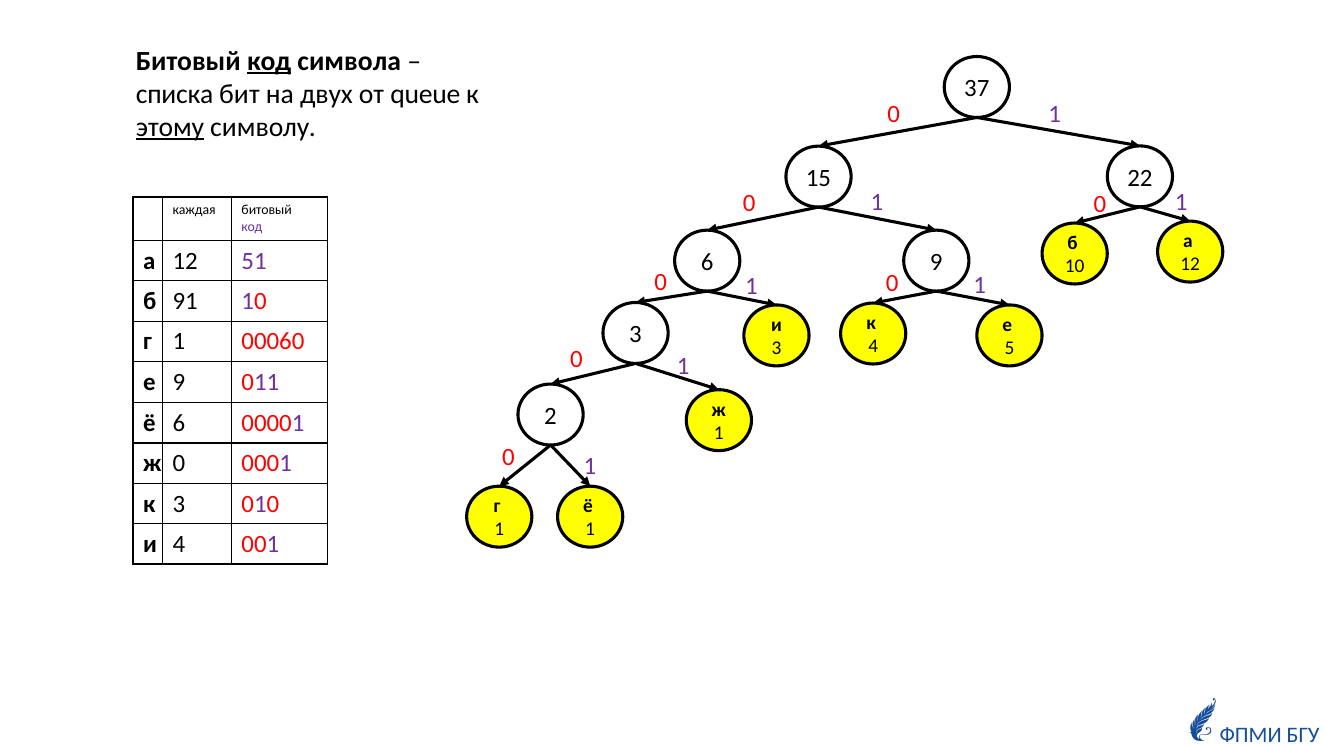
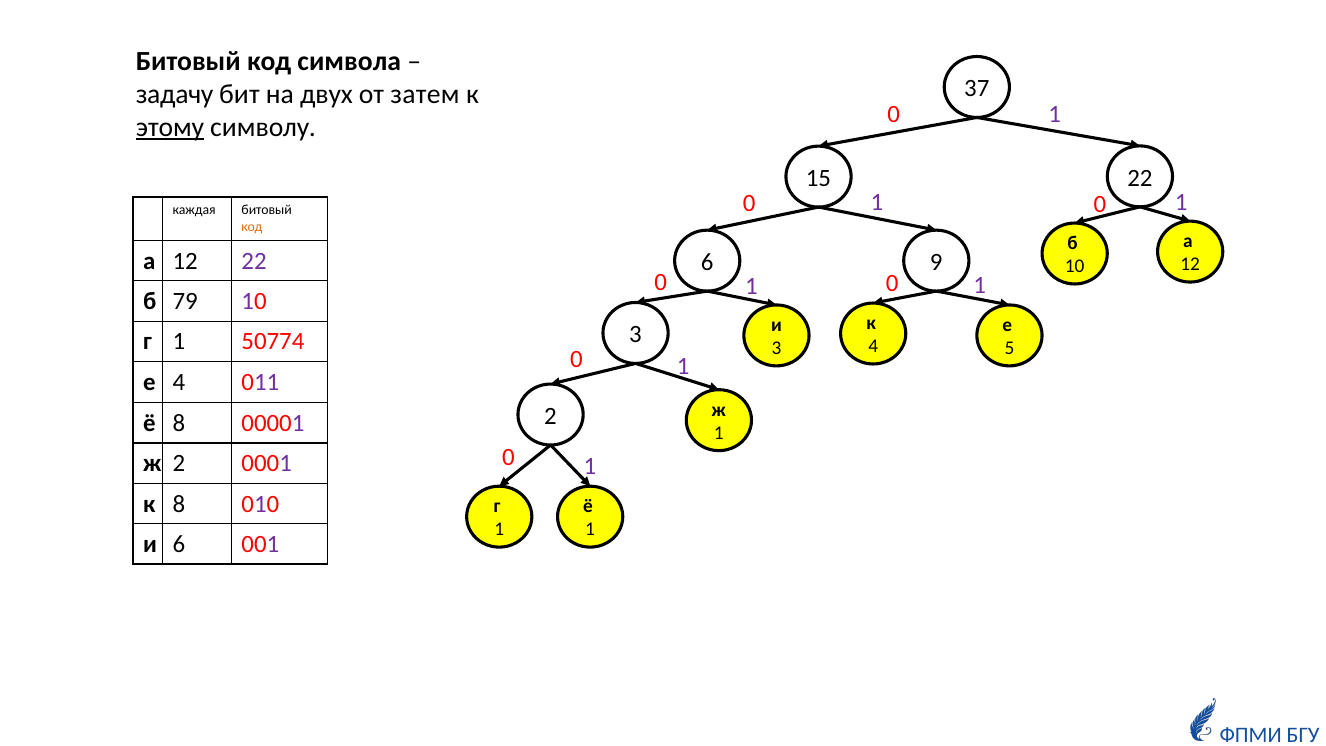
код at (269, 61) underline: present -> none
списка: списка -> задачу
queue: queue -> затем
код at (252, 227) colour: purple -> orange
а 12 51: 51 -> 22
91: 91 -> 79
00060: 00060 -> 50774
е 9: 9 -> 4
ё 6: 6 -> 8
ж 0: 0 -> 2
к 3: 3 -> 8
и 4: 4 -> 6
